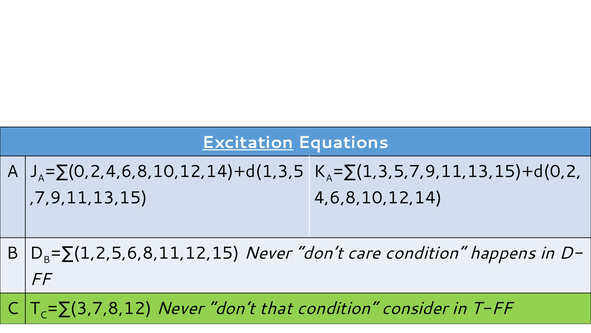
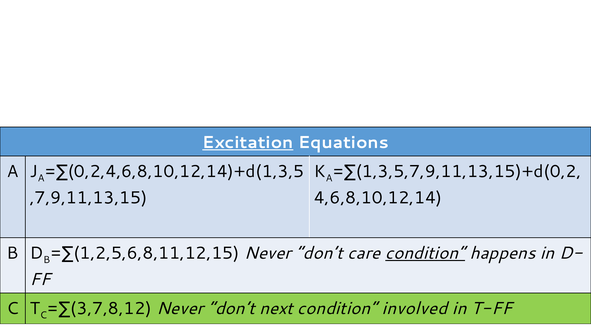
condition at (425, 253) underline: none -> present
that: that -> next
consider: consider -> involved
